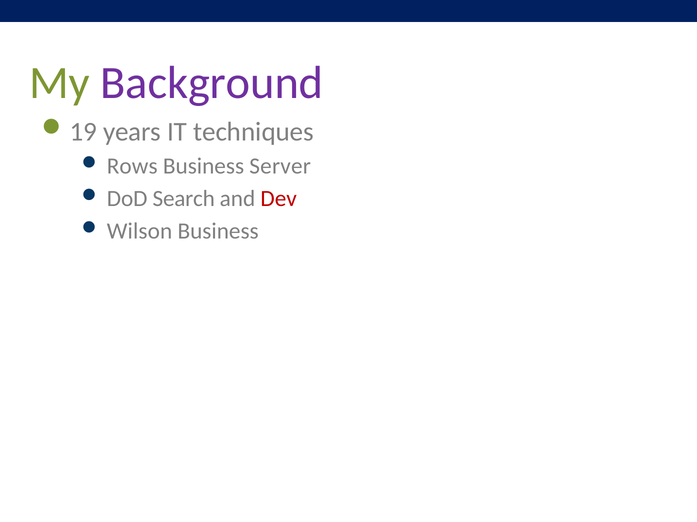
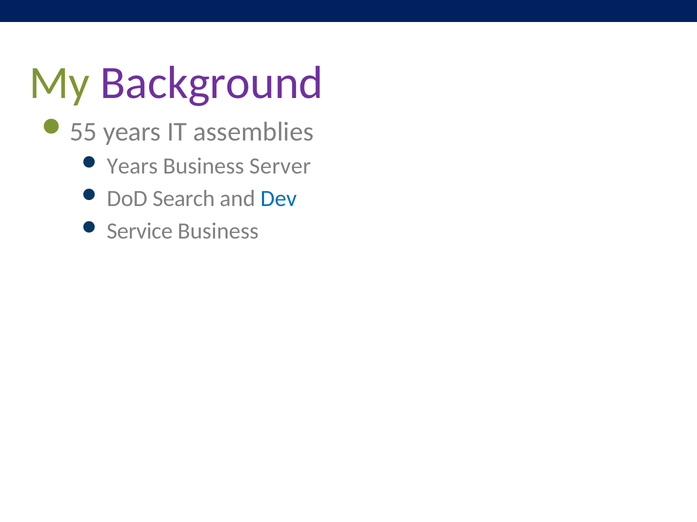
19: 19 -> 55
techniques: techniques -> assemblies
Rows at (132, 166): Rows -> Years
Dev colour: red -> blue
Wilson: Wilson -> Service
